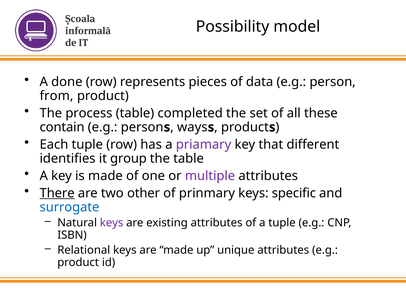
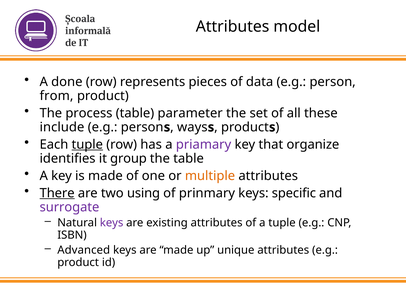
Possibility at (233, 27): Possibility -> Attributes
completed: completed -> parameter
contain: contain -> include
tuple at (87, 144) underline: none -> present
different: different -> organize
multiple colour: purple -> orange
other: other -> using
surrogate colour: blue -> purple
Relational: Relational -> Advanced
